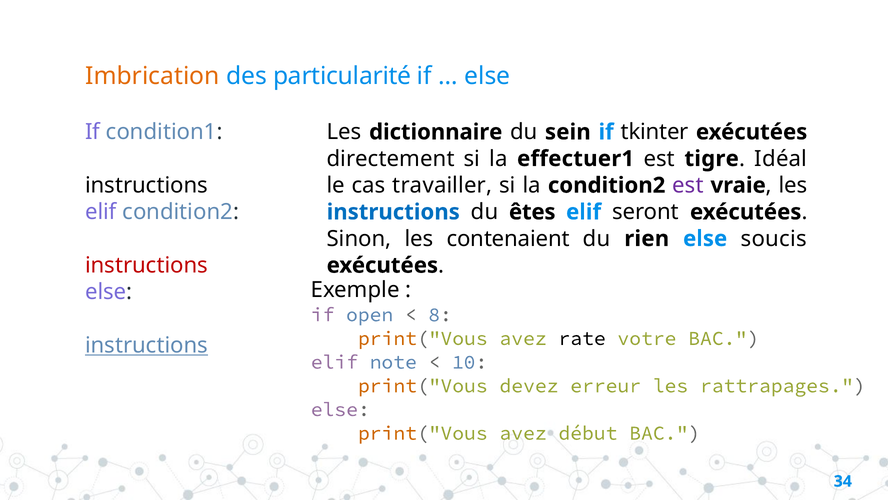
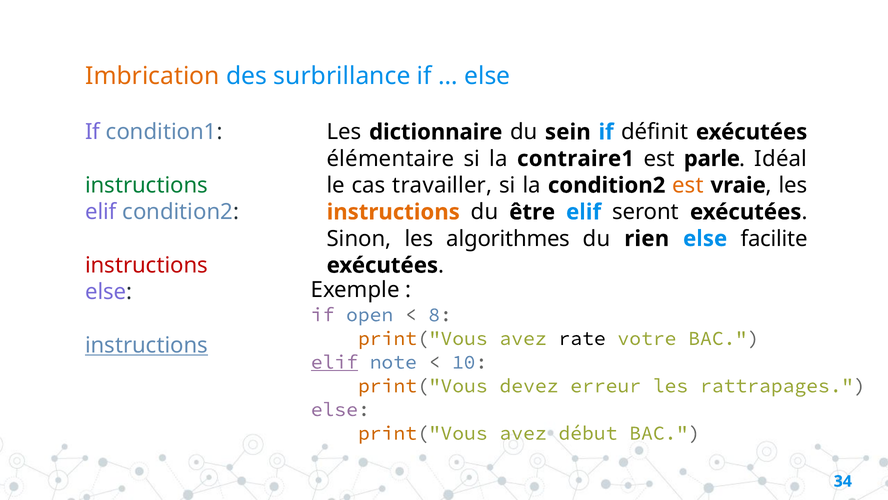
particularité: particularité -> surbrillance
tkinter: tkinter -> définit
directement: directement -> élémentaire
effectuer1: effectuer1 -> contraire1
tigre: tigre -> parle
instructions at (147, 185) colour: black -> green
est at (688, 185) colour: purple -> orange
instructions at (393, 212) colour: blue -> orange
êtes: êtes -> être
contenaient: contenaient -> algorithmes
soucis: soucis -> facilite
elif at (334, 362) underline: none -> present
